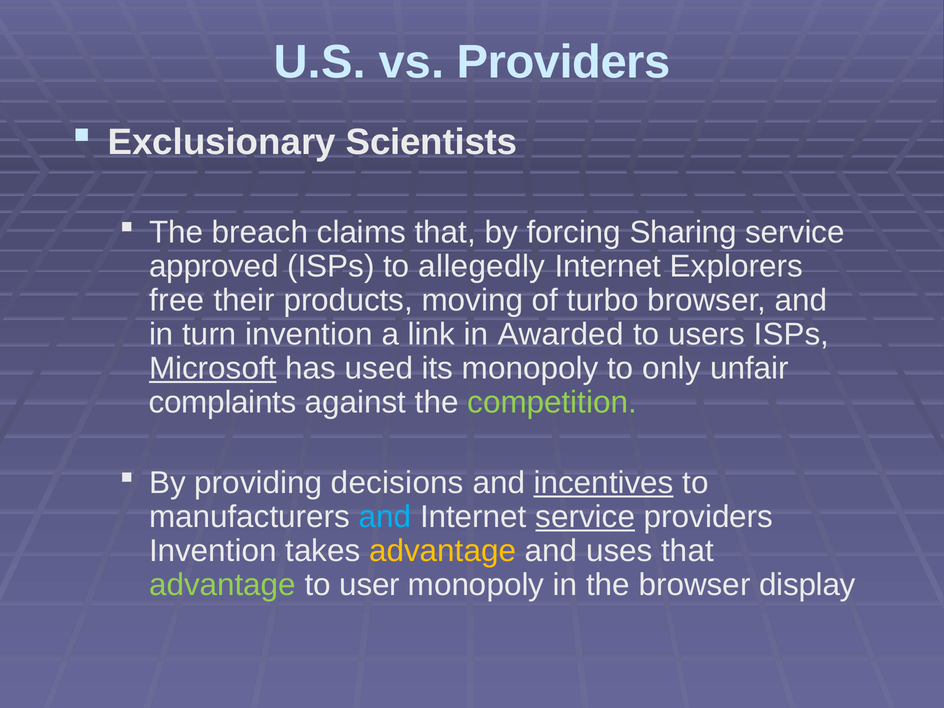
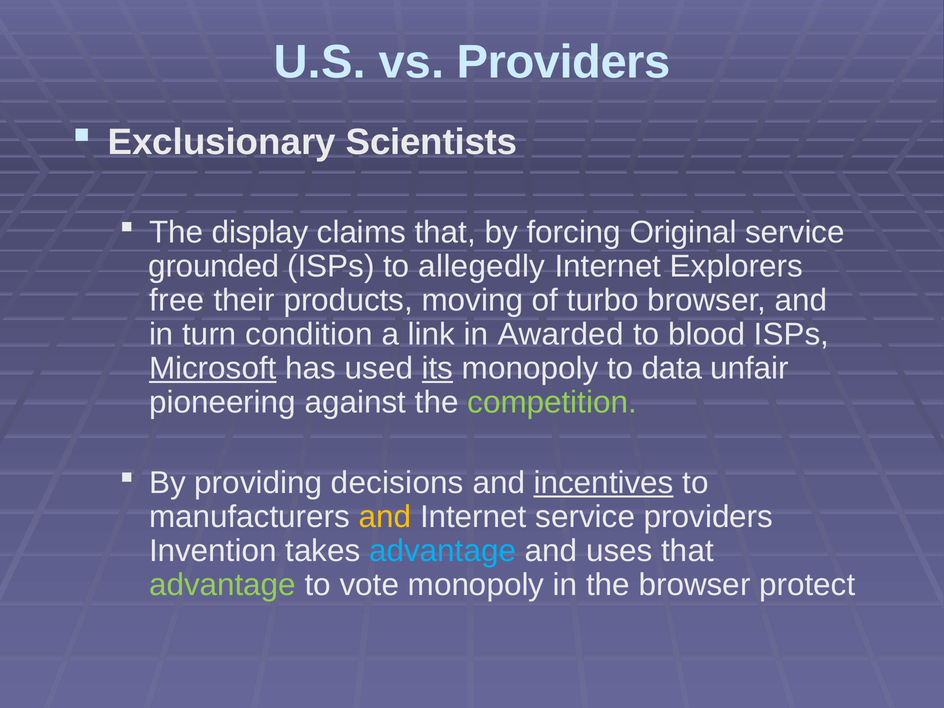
breach: breach -> display
Sharing: Sharing -> Original
approved: approved -> grounded
turn invention: invention -> condition
users: users -> blood
its underline: none -> present
only: only -> data
complaints: complaints -> pioneering
and at (385, 517) colour: light blue -> yellow
service at (585, 517) underline: present -> none
advantage at (443, 551) colour: yellow -> light blue
user: user -> vote
display: display -> protect
